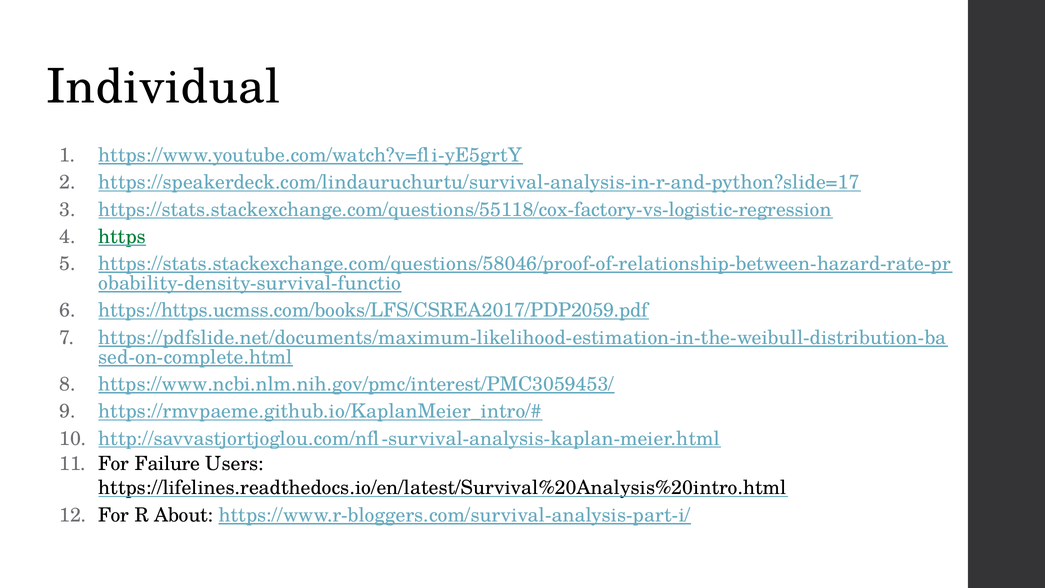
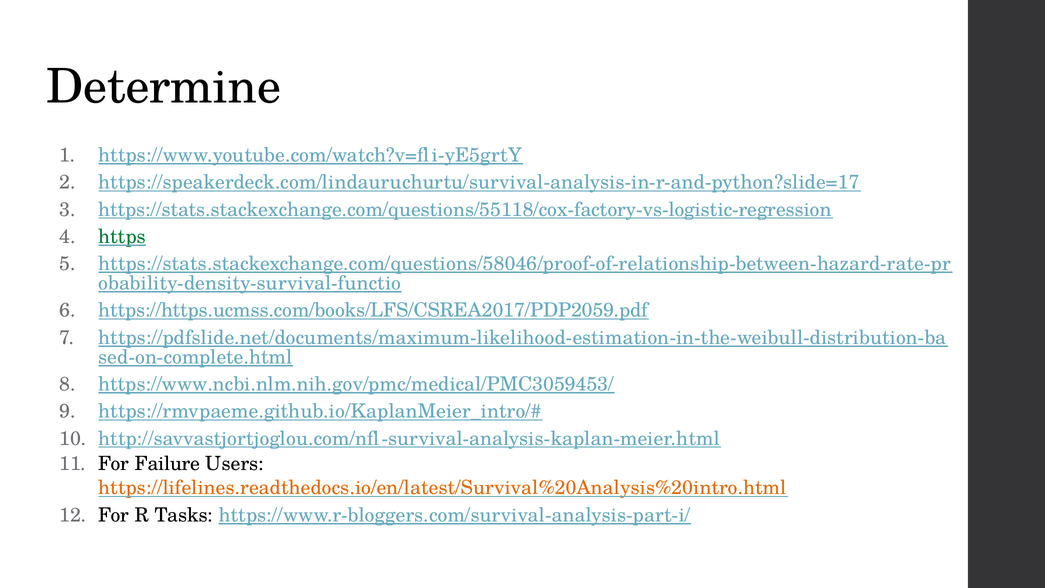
Individual: Individual -> Determine
https://www.ncbi.nlm.nih.gov/pmc/interest/PMC3059453/: https://www.ncbi.nlm.nih.gov/pmc/interest/PMC3059453/ -> https://www.ncbi.nlm.nih.gov/pmc/medical/PMC3059453/
https://lifelines.readthedocs.io/en/latest/Survival%20Analysis%20intro.html colour: black -> orange
About: About -> Tasks
